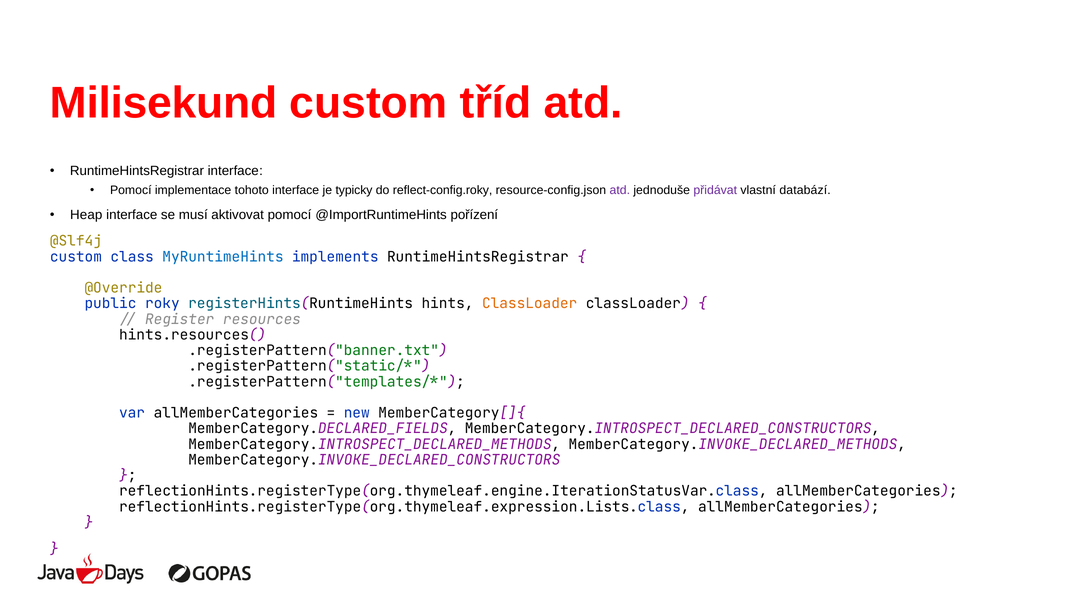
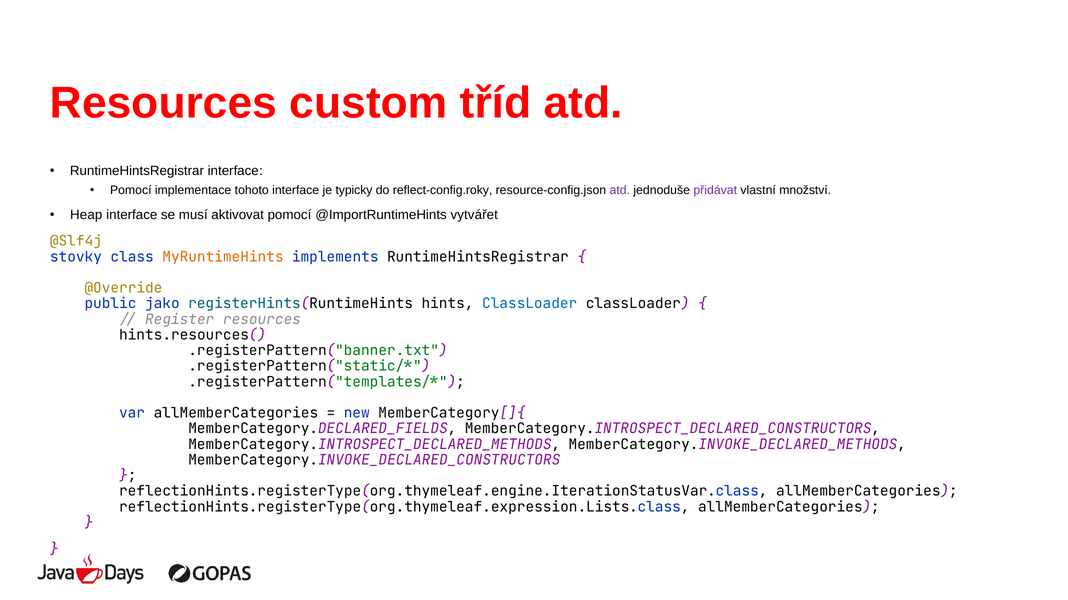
Milisekund at (164, 103): Milisekund -> Resources
databází: databází -> množství
pořízení: pořízení -> vytvářet
custom at (76, 257): custom -> stovky
MyRuntimeHints colour: blue -> orange
roky: roky -> jako
ClassLoader at (530, 304) colour: orange -> blue
